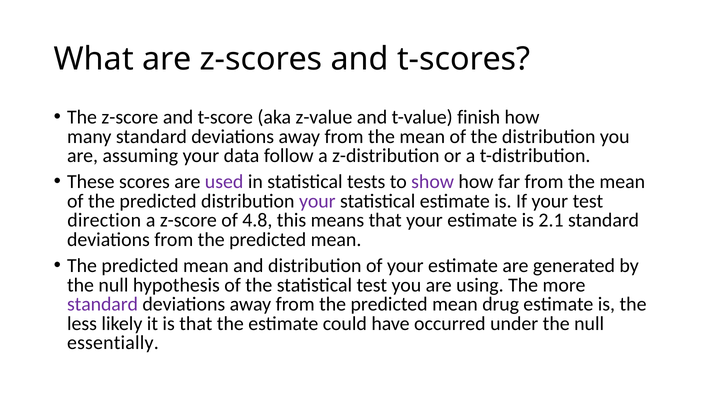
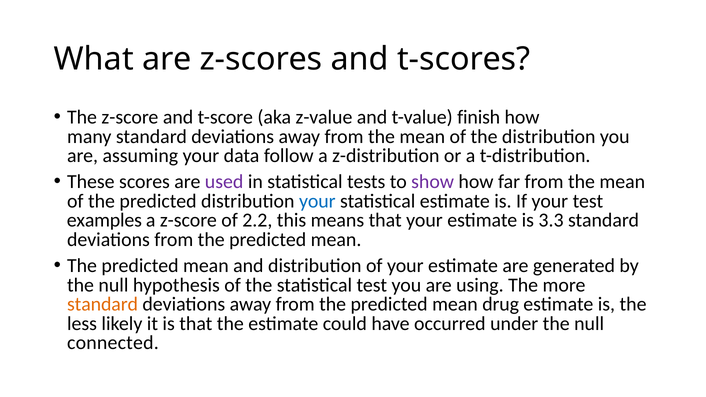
your at (317, 201) colour: purple -> blue
direction: direction -> examples
4.8: 4.8 -> 2.2
2.1: 2.1 -> 3.3
standard at (103, 304) colour: purple -> orange
essentially: essentially -> connected
